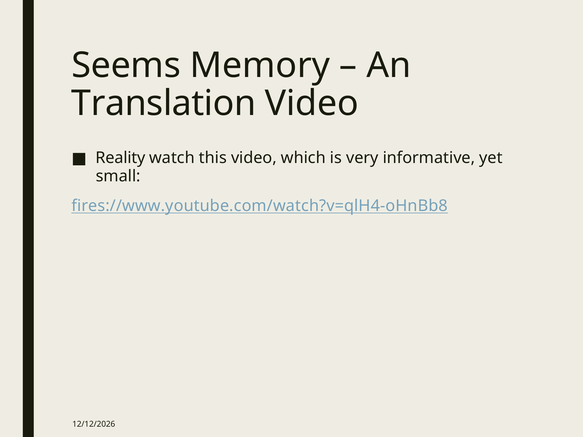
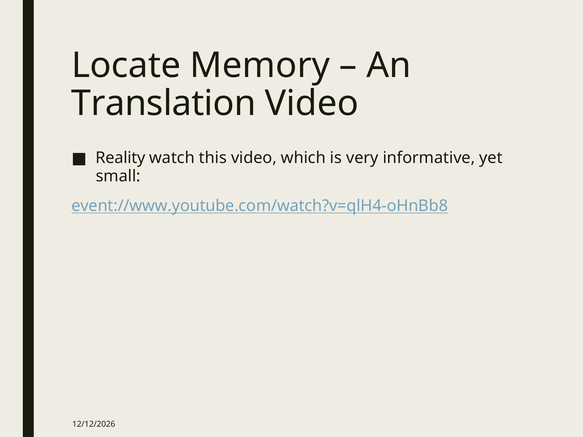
Seems: Seems -> Locate
fires://www.youtube.com/watch?v=qlH4-oHnBb8: fires://www.youtube.com/watch?v=qlH4-oHnBb8 -> event://www.youtube.com/watch?v=qlH4-oHnBb8
